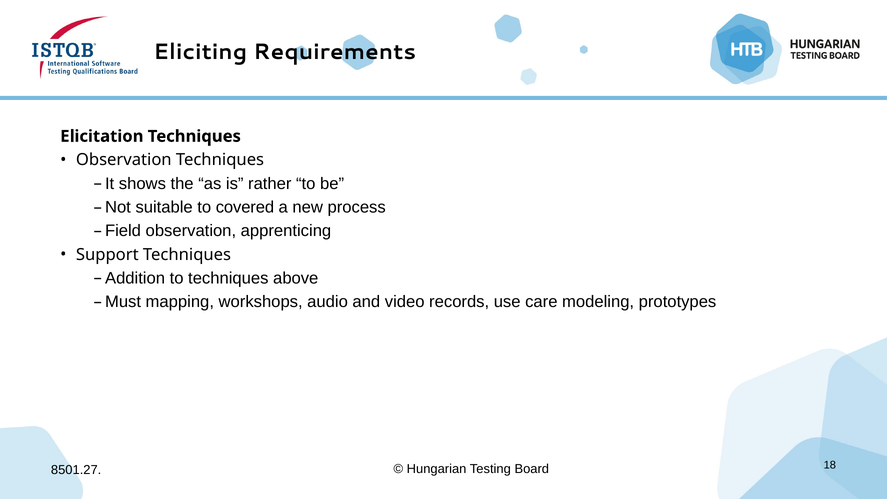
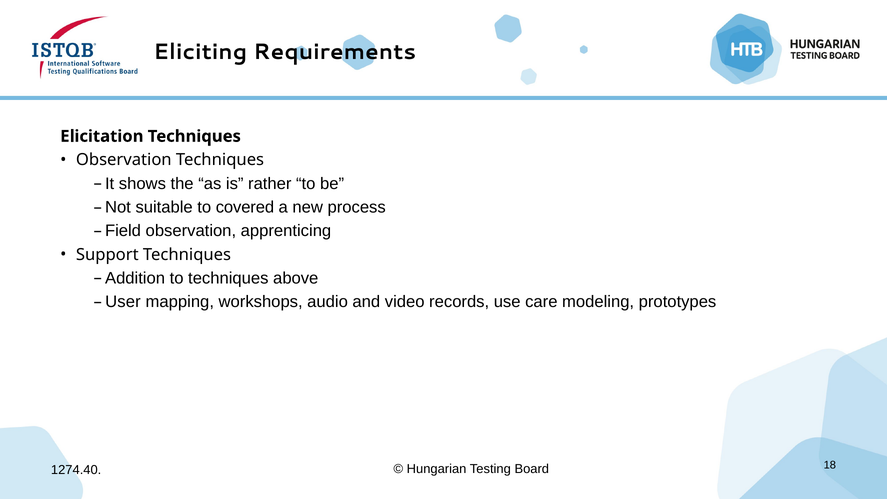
Must: Must -> User
8501.27: 8501.27 -> 1274.40
